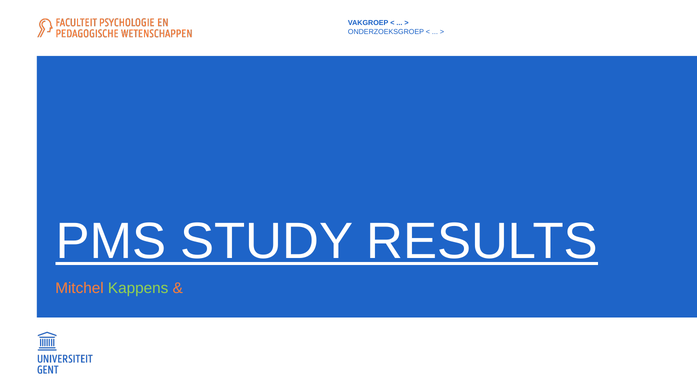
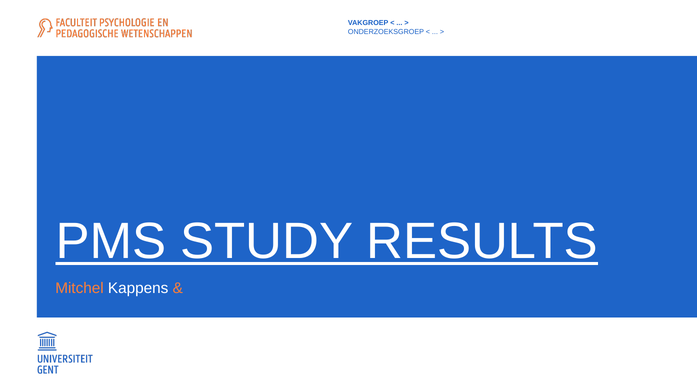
Kappens colour: light green -> white
